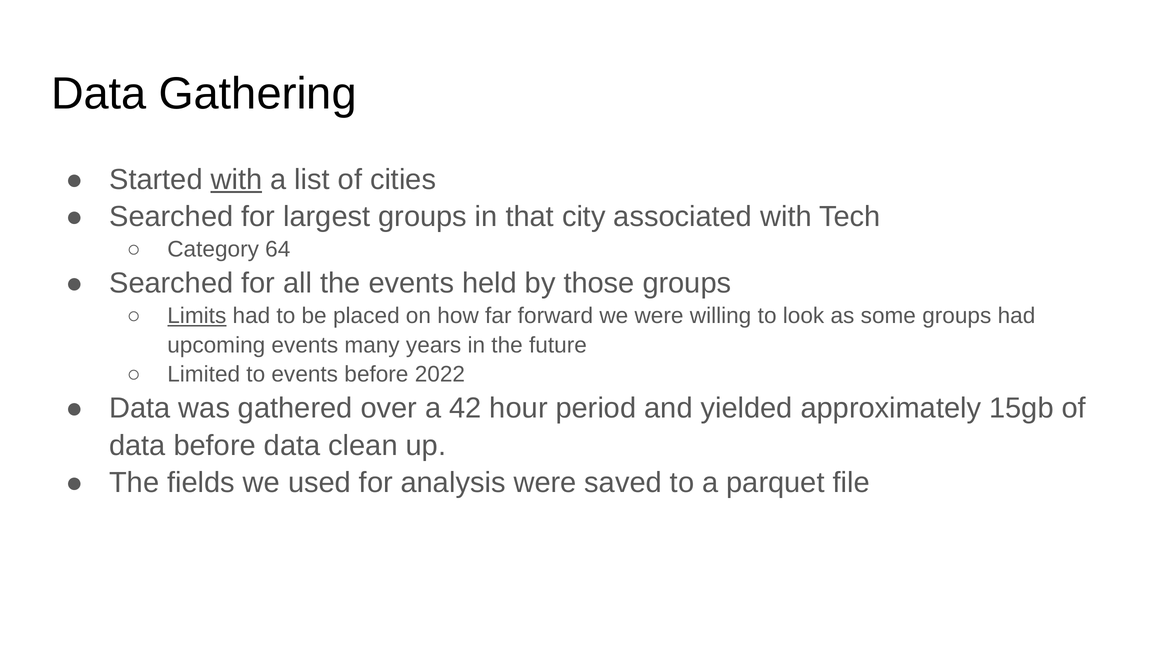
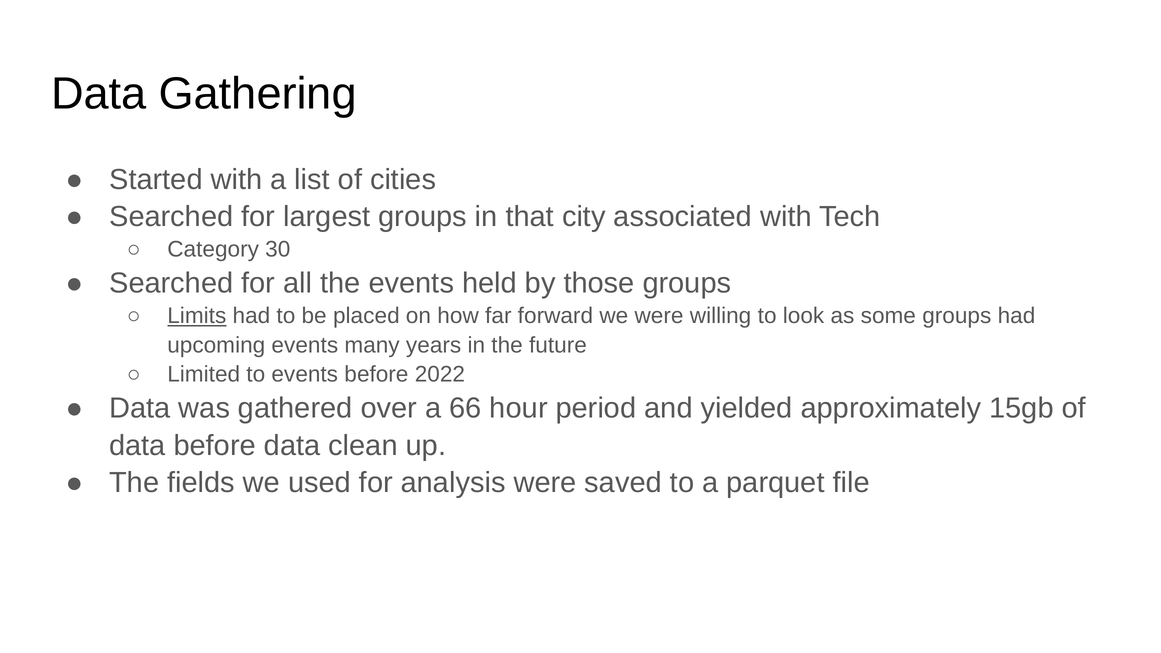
with at (237, 180) underline: present -> none
64: 64 -> 30
42: 42 -> 66
